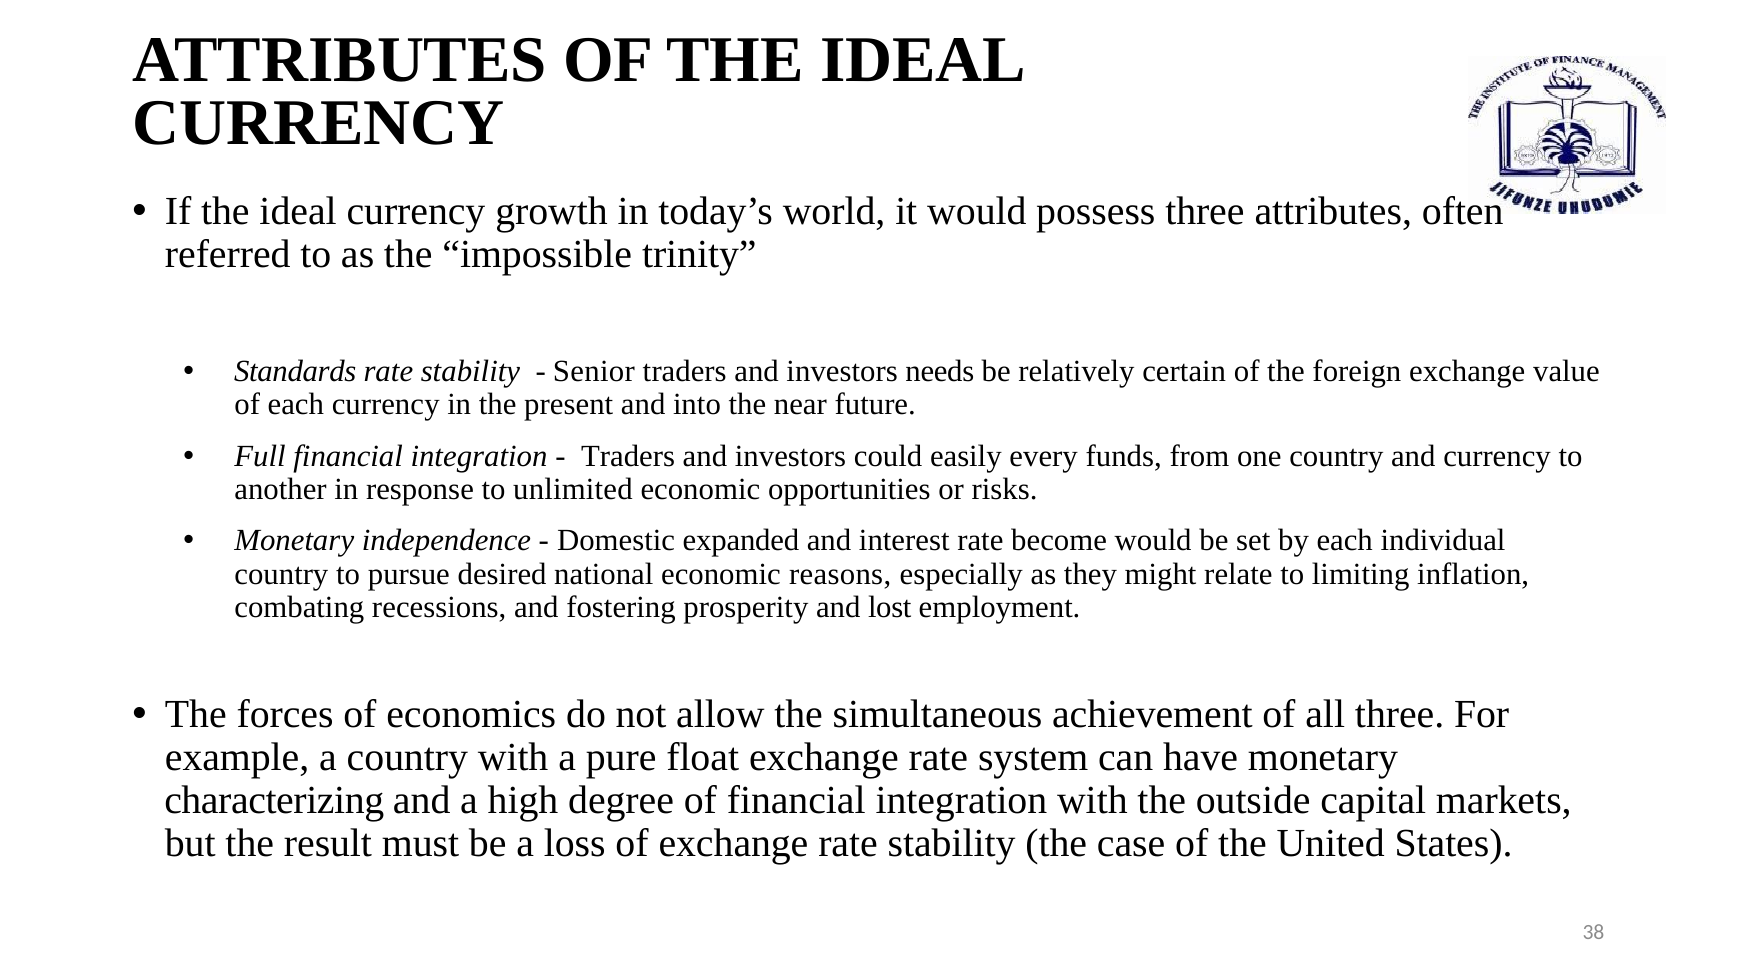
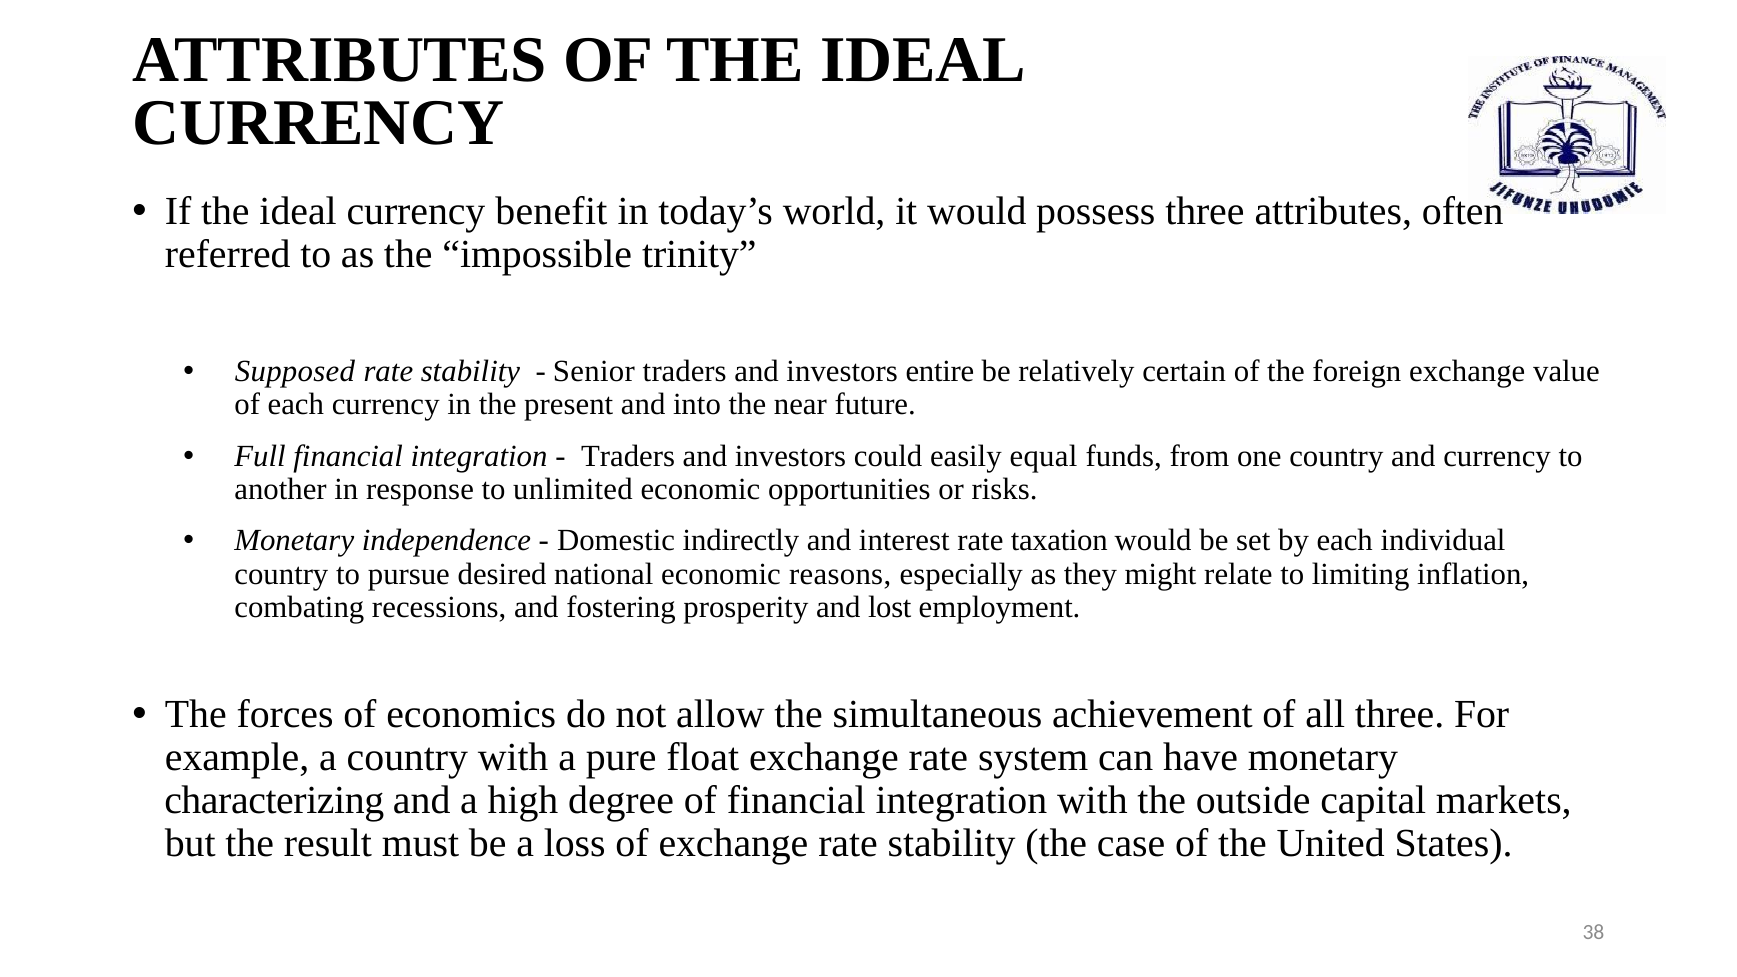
growth: growth -> benefit
Standards: Standards -> Supposed
needs: needs -> entire
every: every -> equal
expanded: expanded -> indirectly
become: become -> taxation
